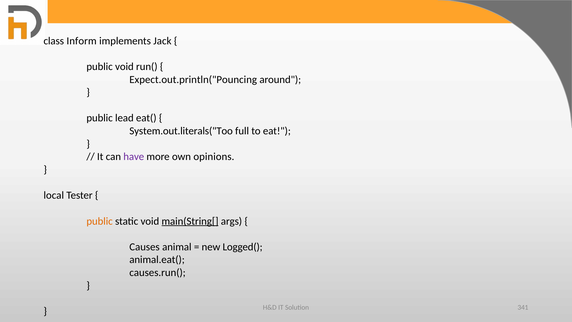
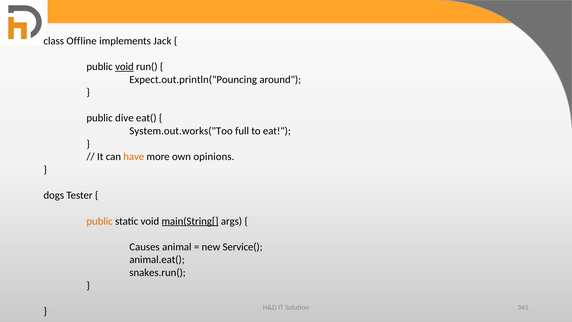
Inform: Inform -> Offline
void at (124, 67) underline: none -> present
lead: lead -> dive
System.out.literals("Too: System.out.literals("Too -> System.out.works("Too
have colour: purple -> orange
local: local -> dogs
Logged(: Logged( -> Service(
causes.run(: causes.run( -> snakes.run(
